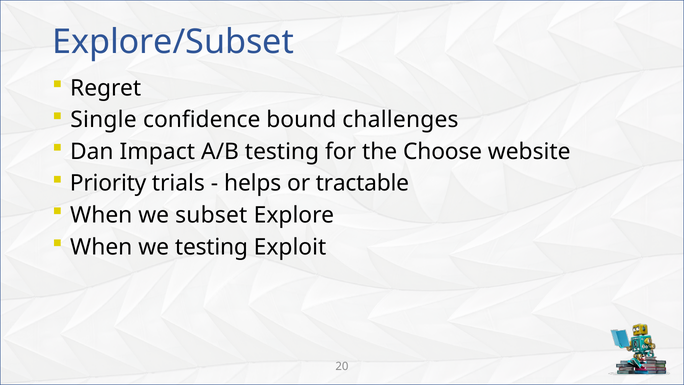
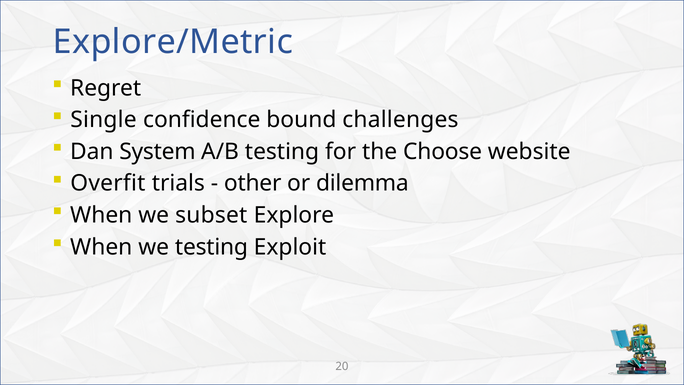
Explore/Subset: Explore/Subset -> Explore/Metric
Impact: Impact -> System
Priority: Priority -> Overfit
helps: helps -> other
tractable: tractable -> dilemma
